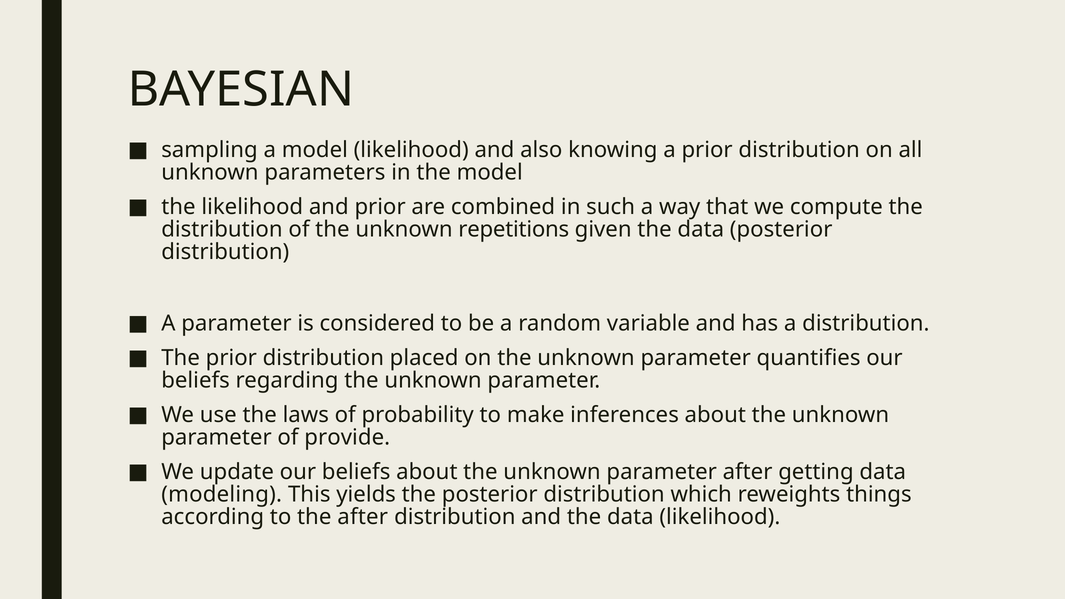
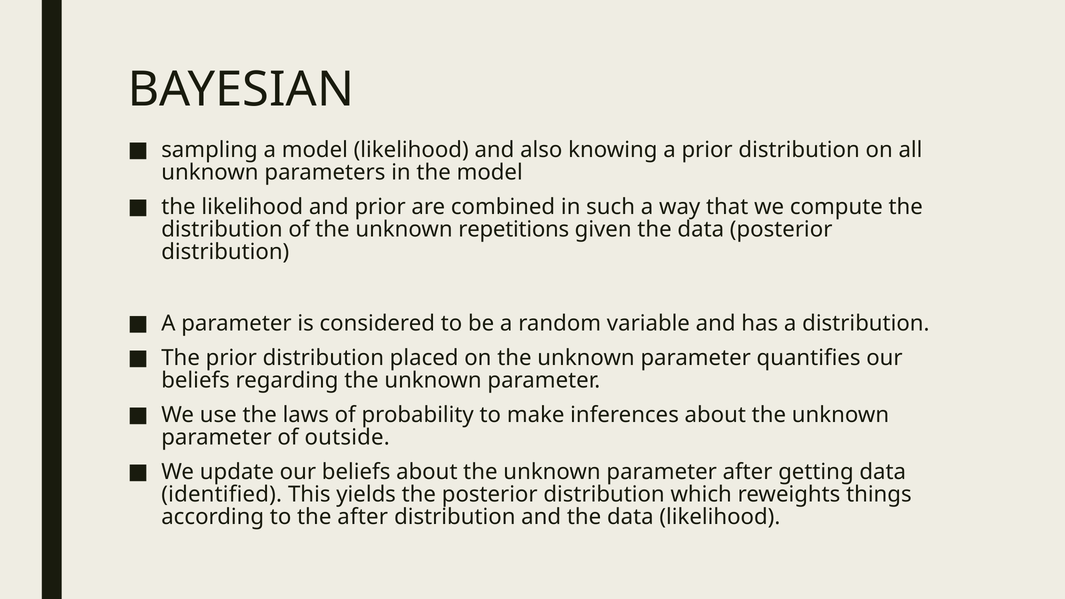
provide: provide -> outside
modeling: modeling -> identified
